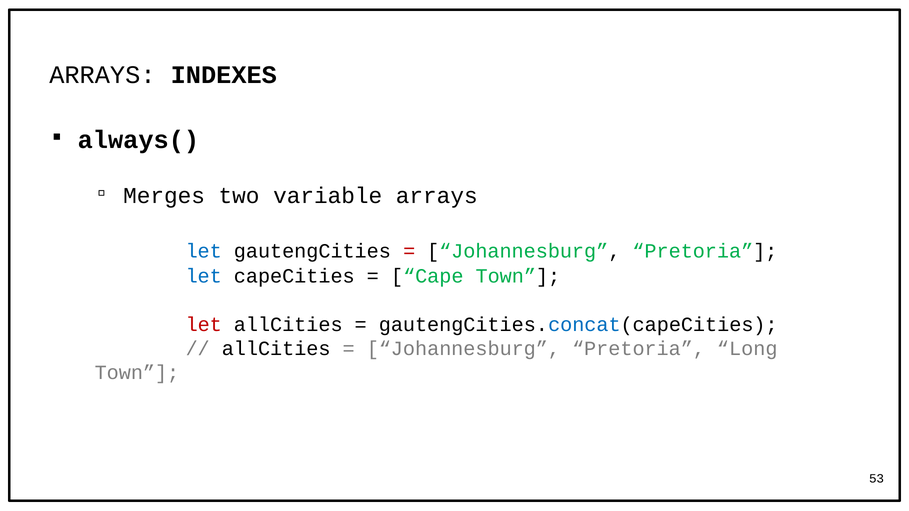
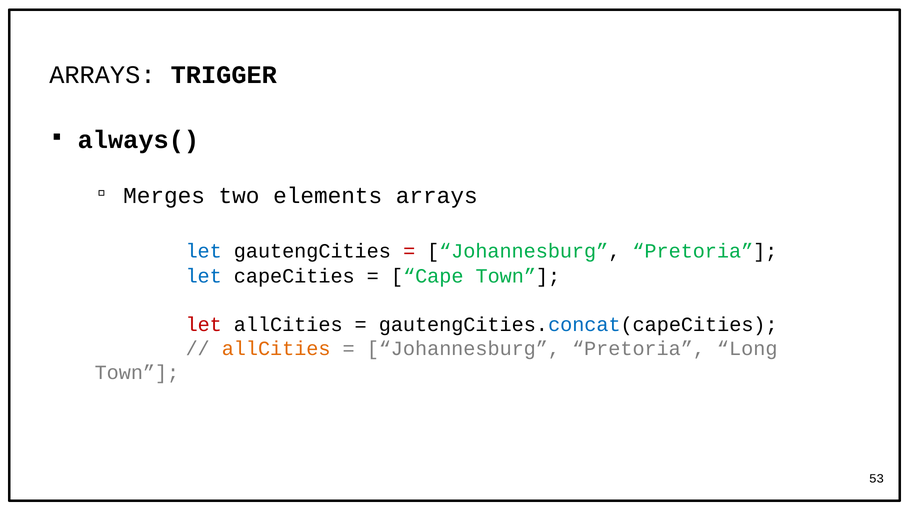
INDEXES: INDEXES -> TRIGGER
variable: variable -> elements
allCities at (276, 349) colour: black -> orange
